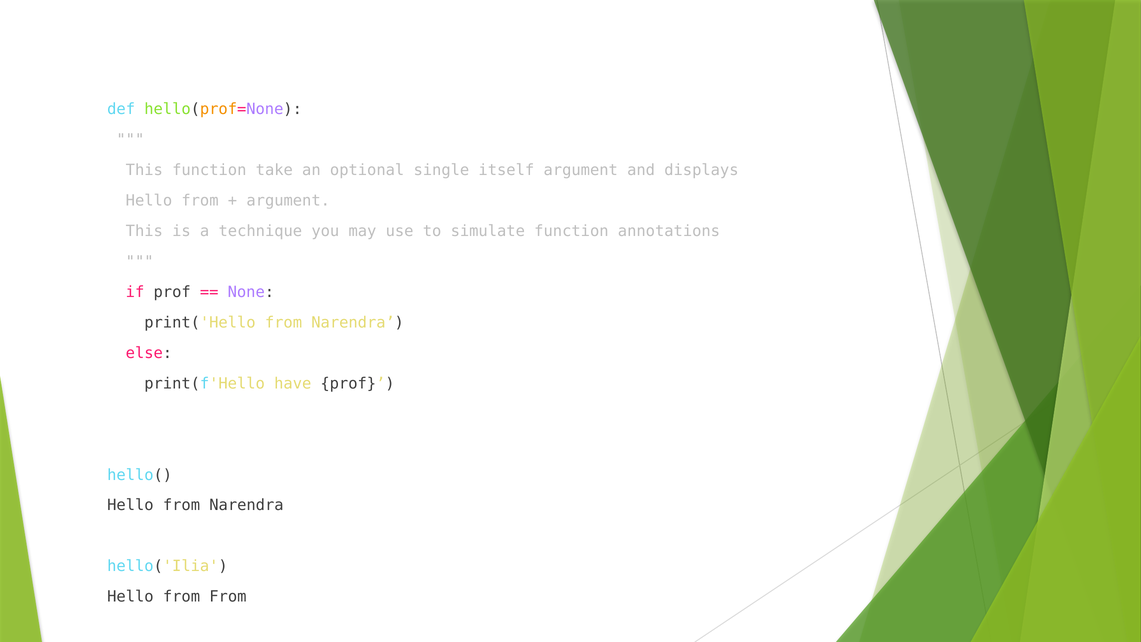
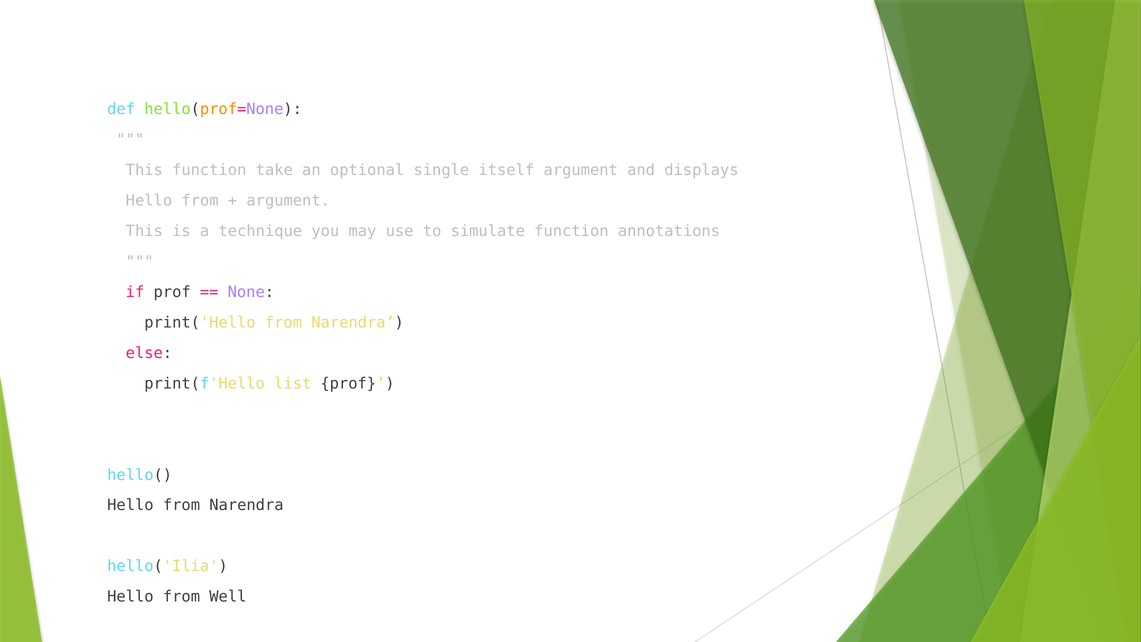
have: have -> list
from From: From -> Well
